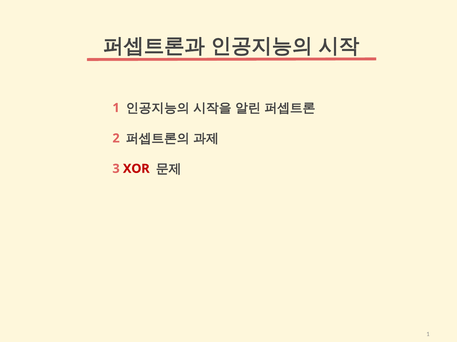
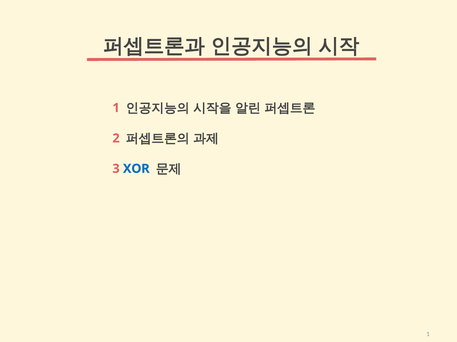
XOR colour: red -> blue
